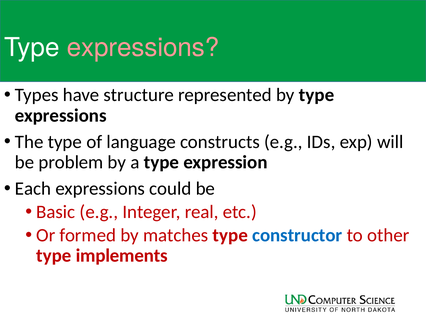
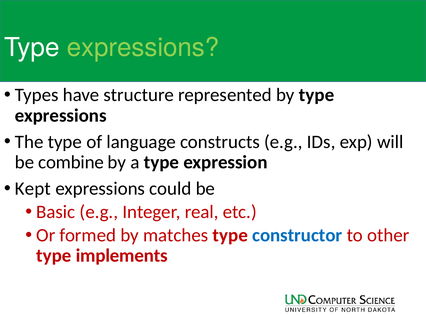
expressions at (143, 48) colour: pink -> light green
problem: problem -> combine
Each: Each -> Kept
